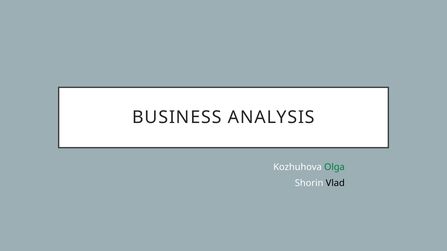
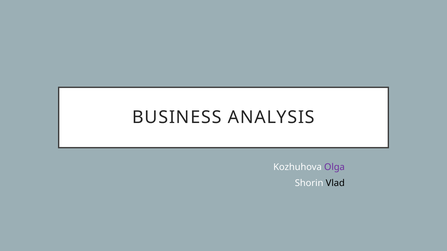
Olga colour: green -> purple
